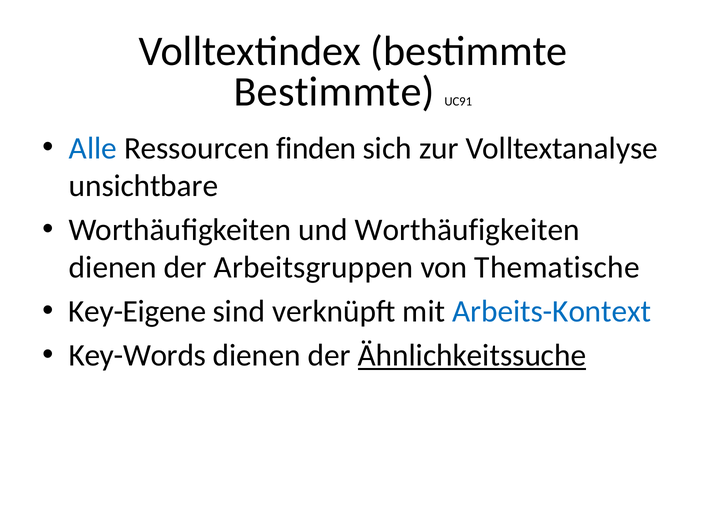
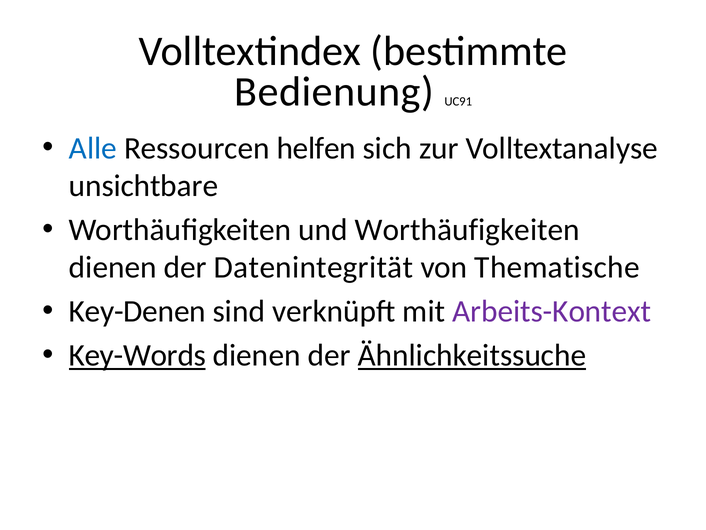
Bestimmte at (334, 92): Bestimmte -> Bedienung
finden: finden -> helfen
Arbeitsgruppen: Arbeitsgruppen -> Datenintegrität
Key-Eigene: Key-Eigene -> Key-Denen
Arbeits-Kontext colour: blue -> purple
Key-Words underline: none -> present
